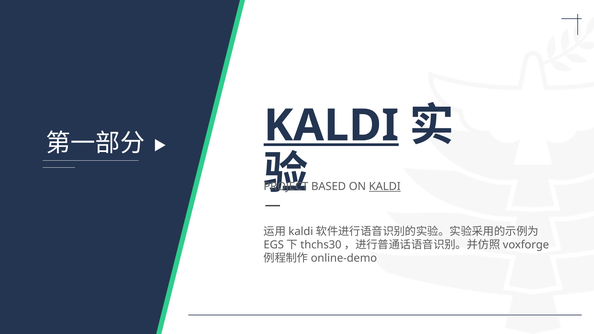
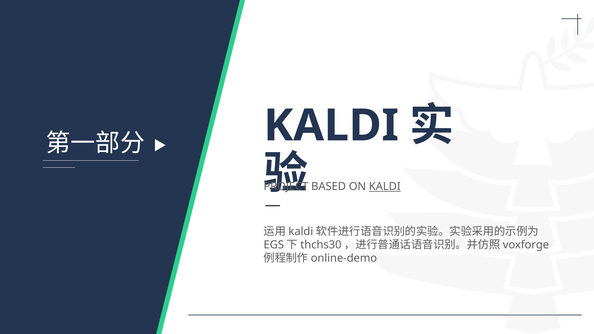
KALDI at (331, 126) underline: present -> none
